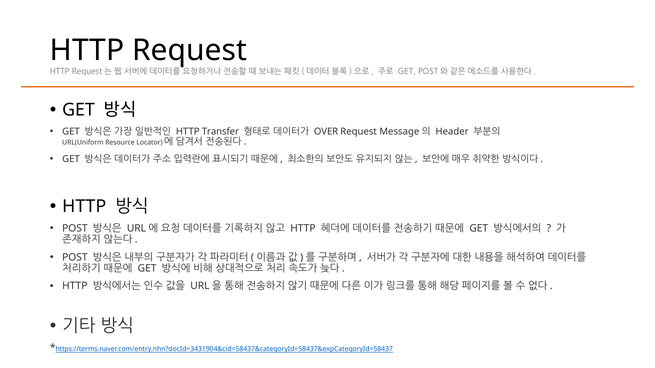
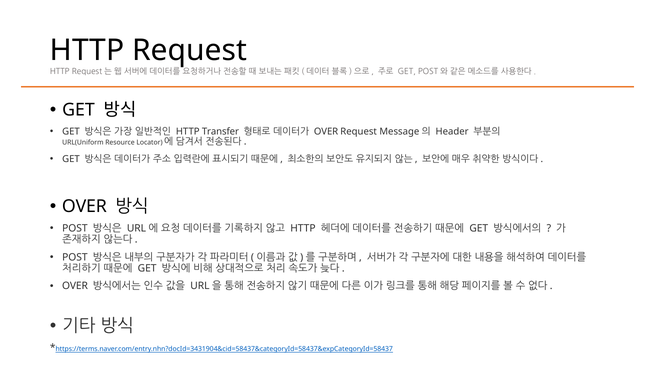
HTTP at (84, 207): HTTP -> OVER
HTTP at (75, 286): HTTP -> OVER
